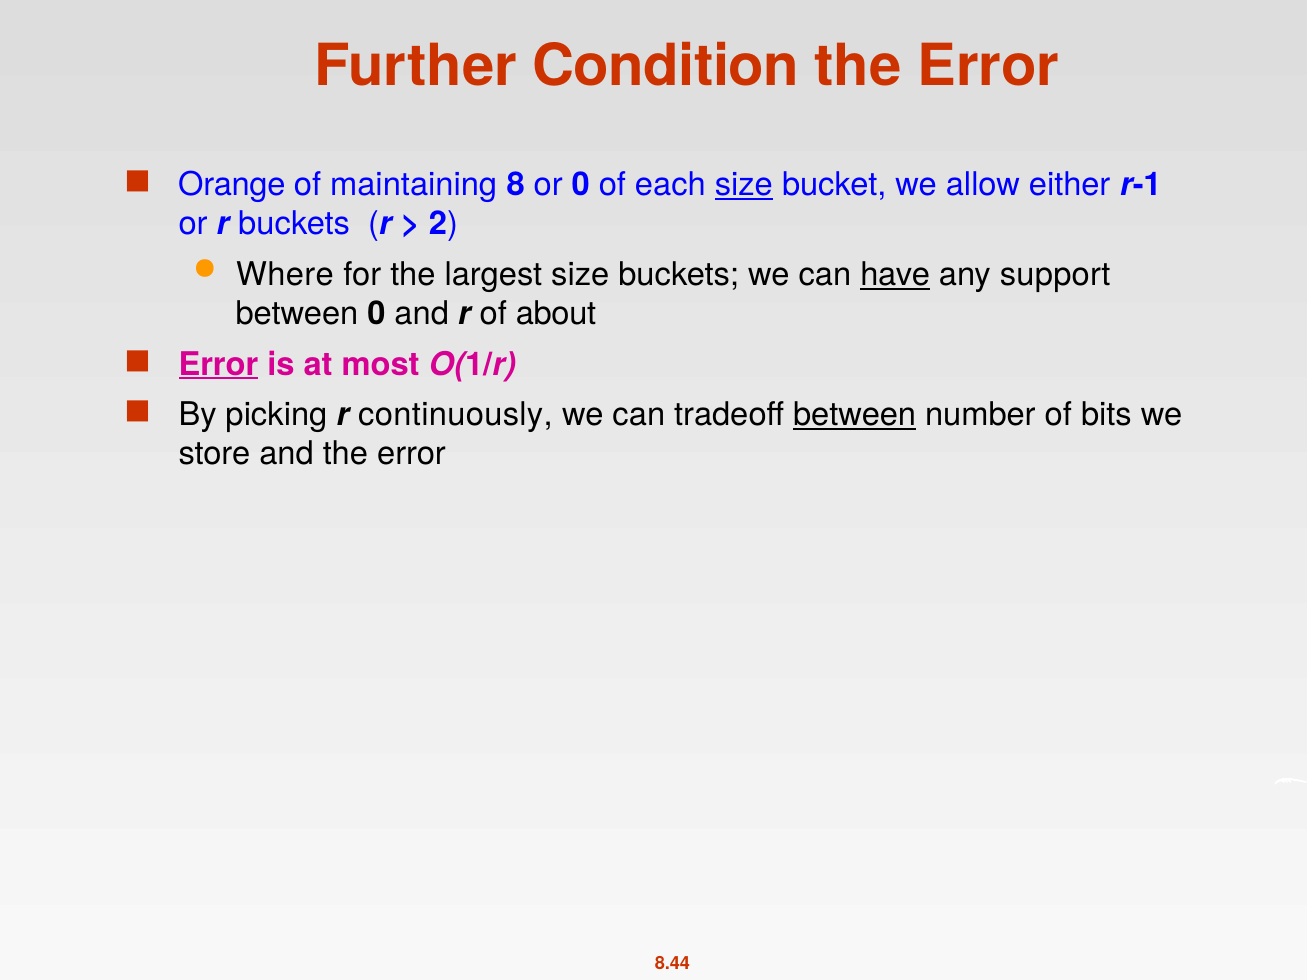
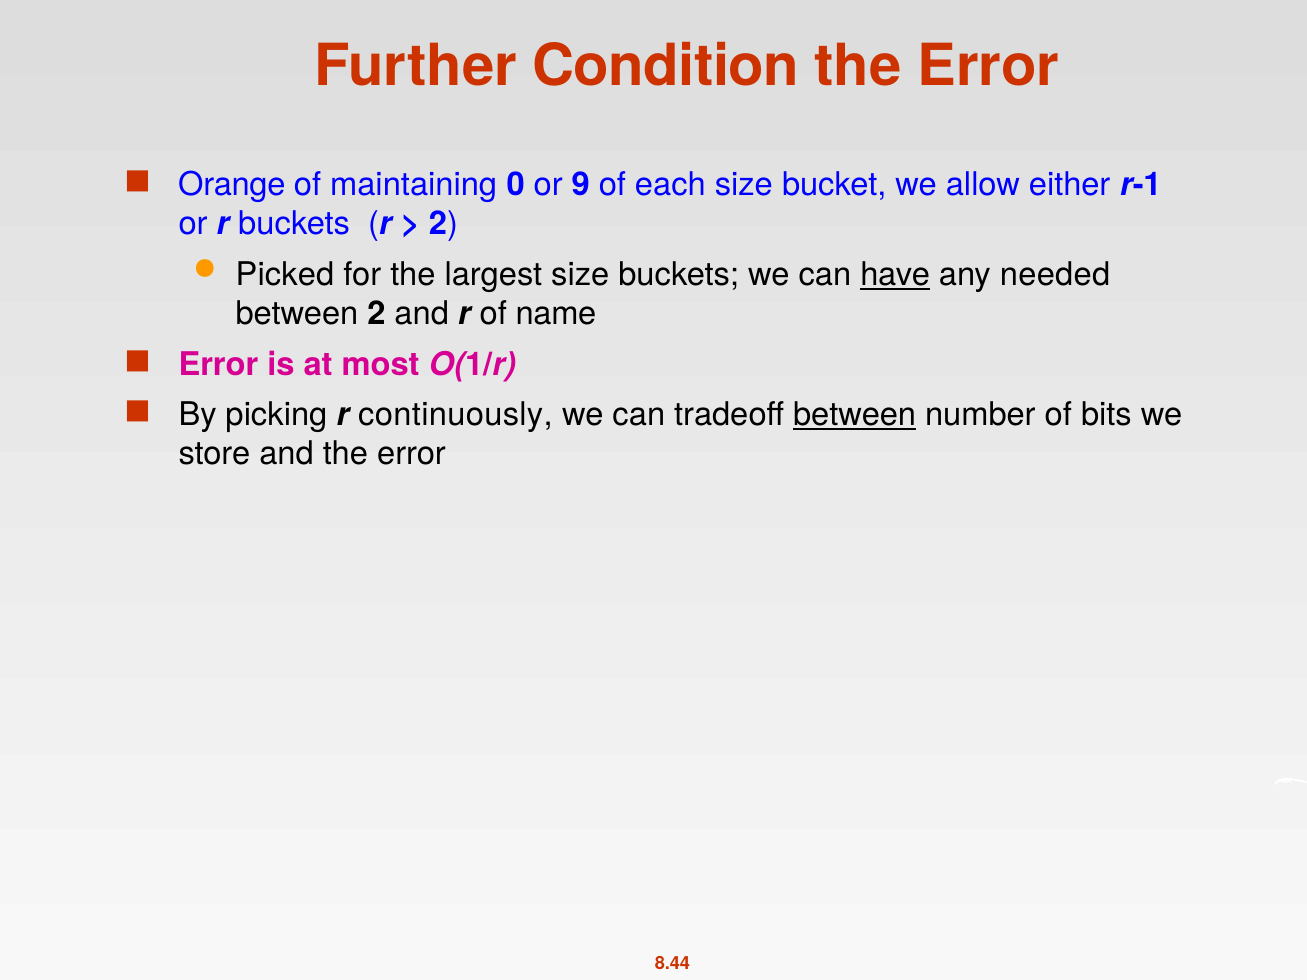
8: 8 -> 0
or 0: 0 -> 9
size at (744, 185) underline: present -> none
Where: Where -> Picked
support: support -> needed
between 0: 0 -> 2
about: about -> name
Error at (218, 364) underline: present -> none
